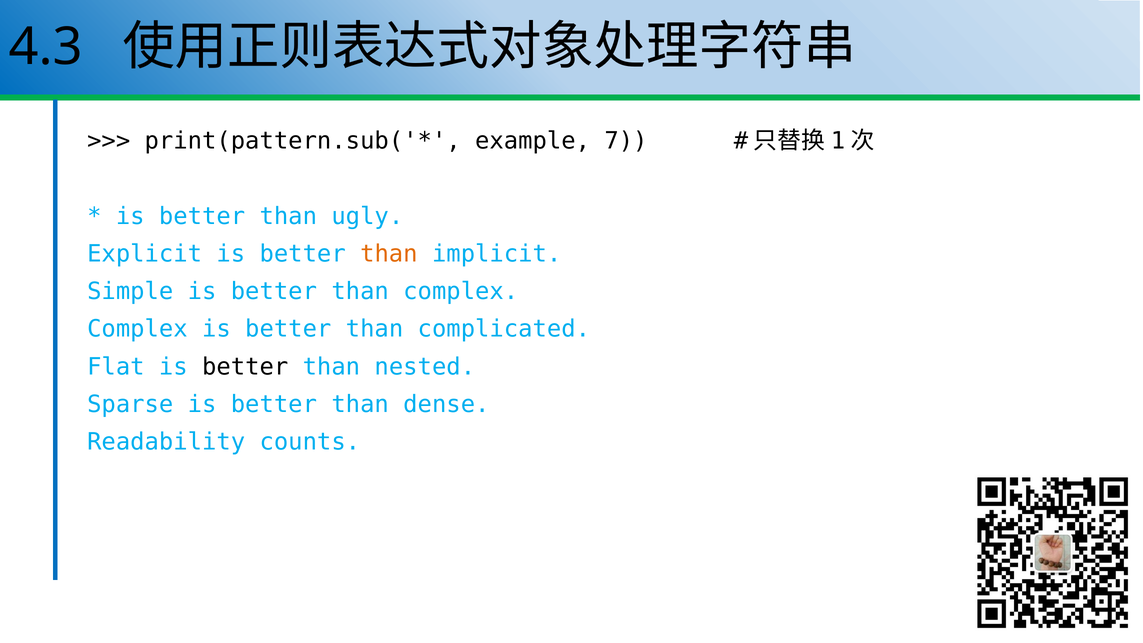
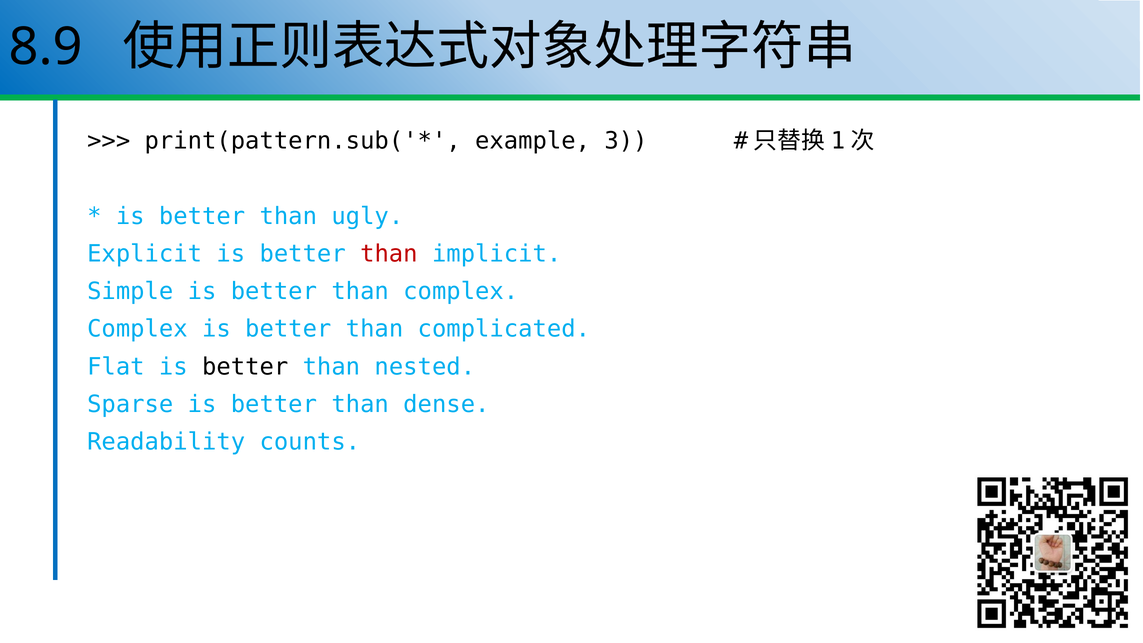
4.3: 4.3 -> 8.9
7: 7 -> 3
than at (389, 254) colour: orange -> red
